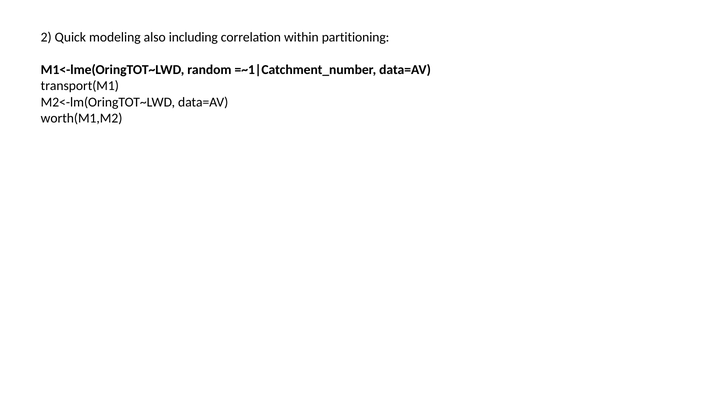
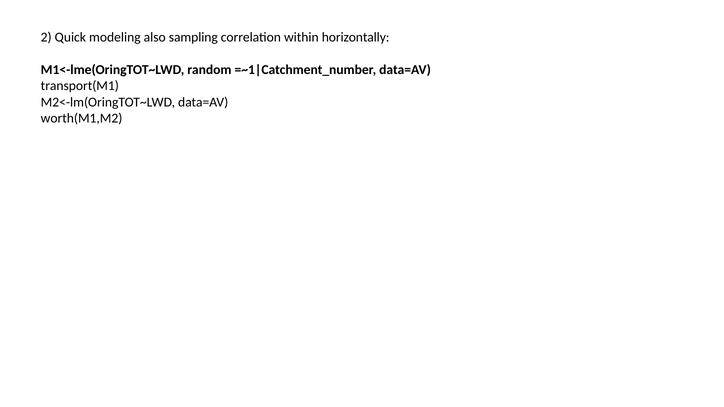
including: including -> sampling
partitioning: partitioning -> horizontally
